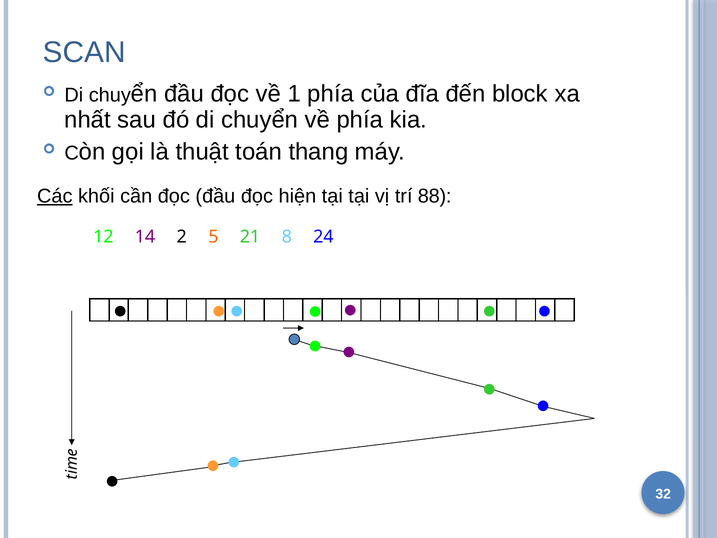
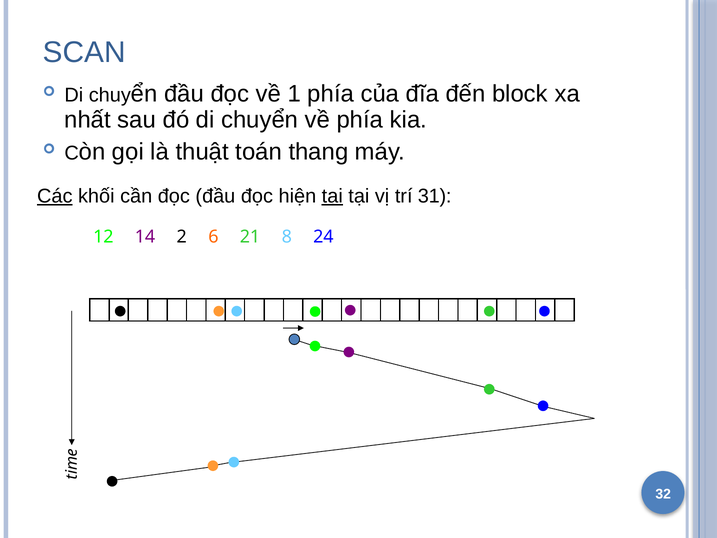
tại at (332, 196) underline: none -> present
88: 88 -> 31
5: 5 -> 6
